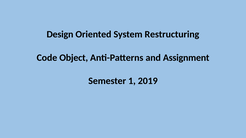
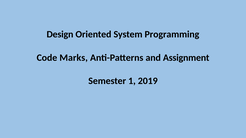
Restructuring: Restructuring -> Programming
Object: Object -> Marks
